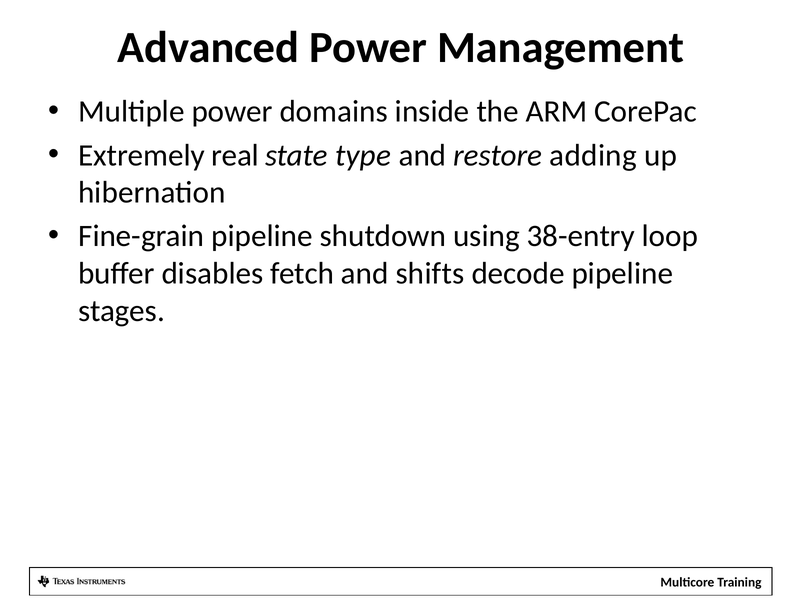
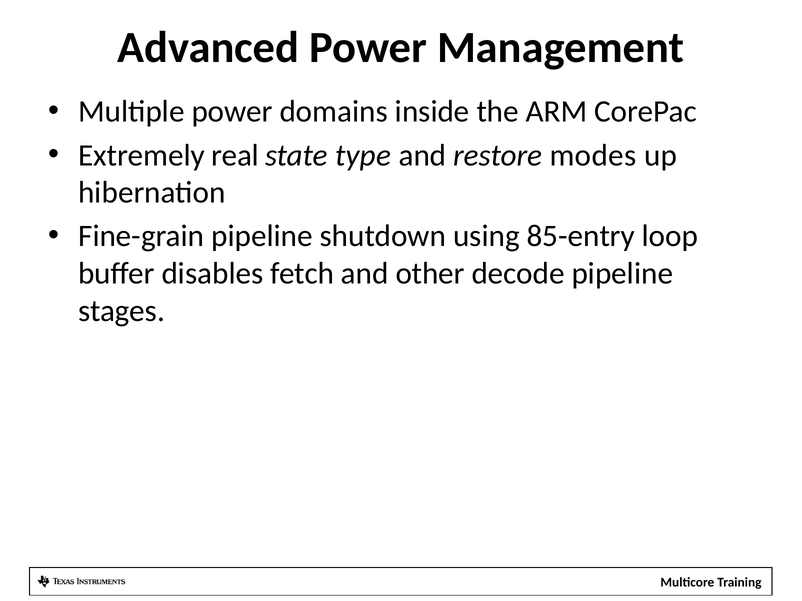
adding: adding -> modes
38-entry: 38-entry -> 85-entry
shifts: shifts -> other
